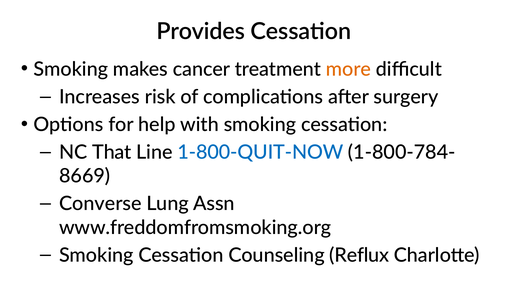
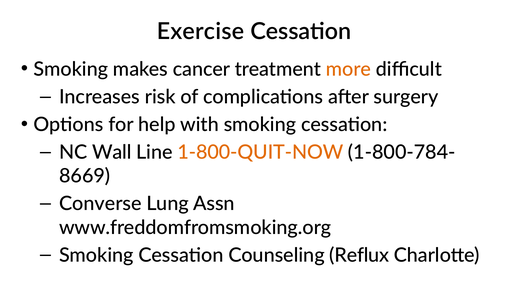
Provides: Provides -> Exercise
That: That -> Wall
1-800-QUIT-NOW colour: blue -> orange
